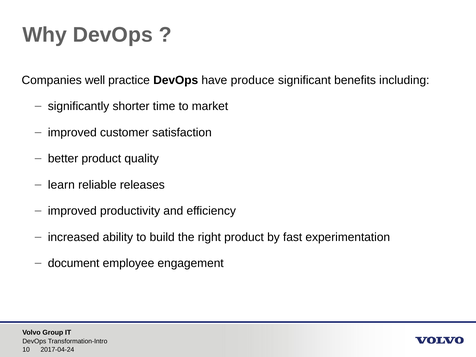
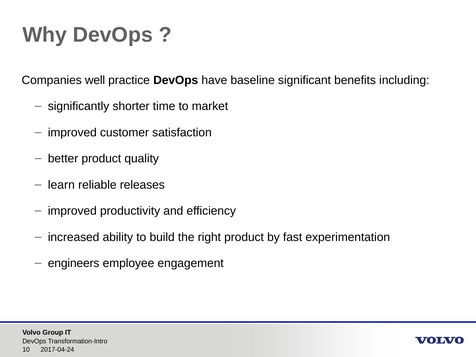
produce: produce -> baseline
document: document -> engineers
